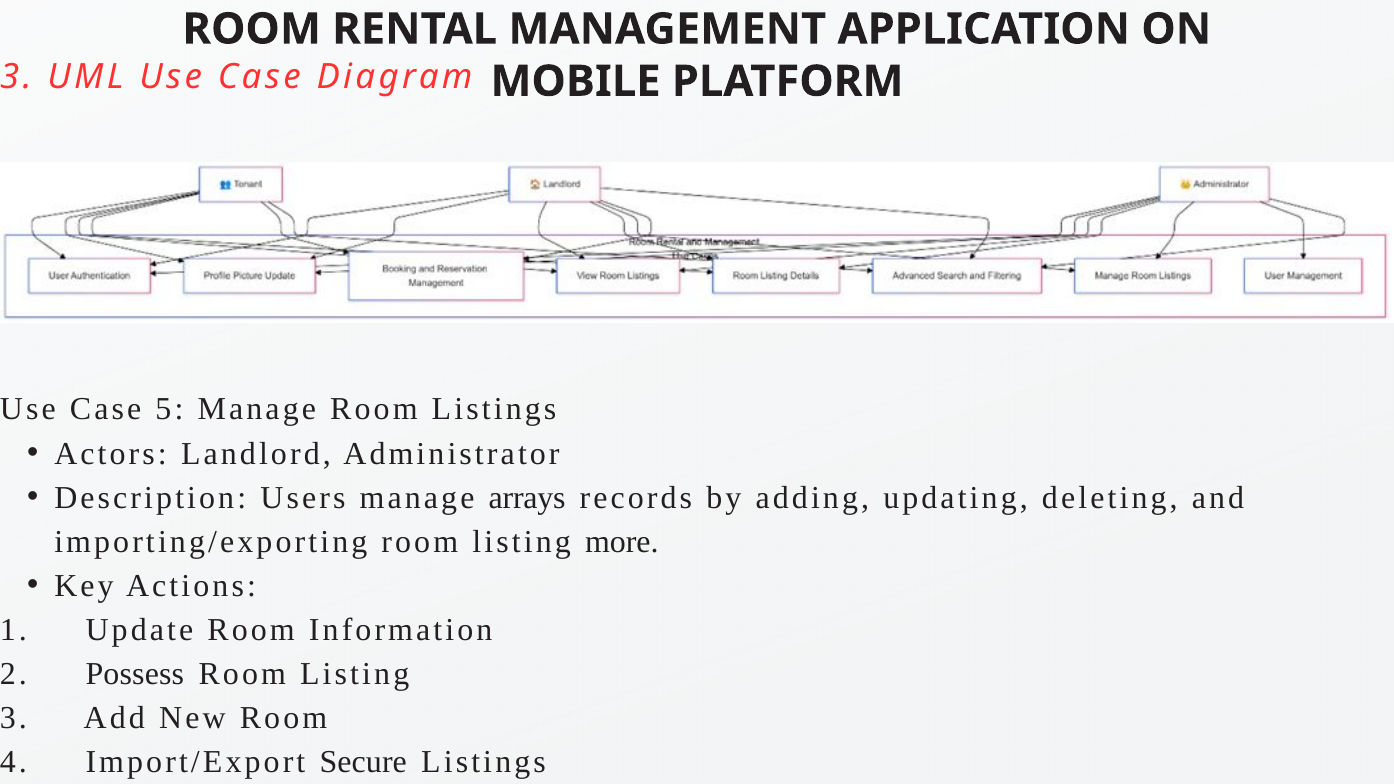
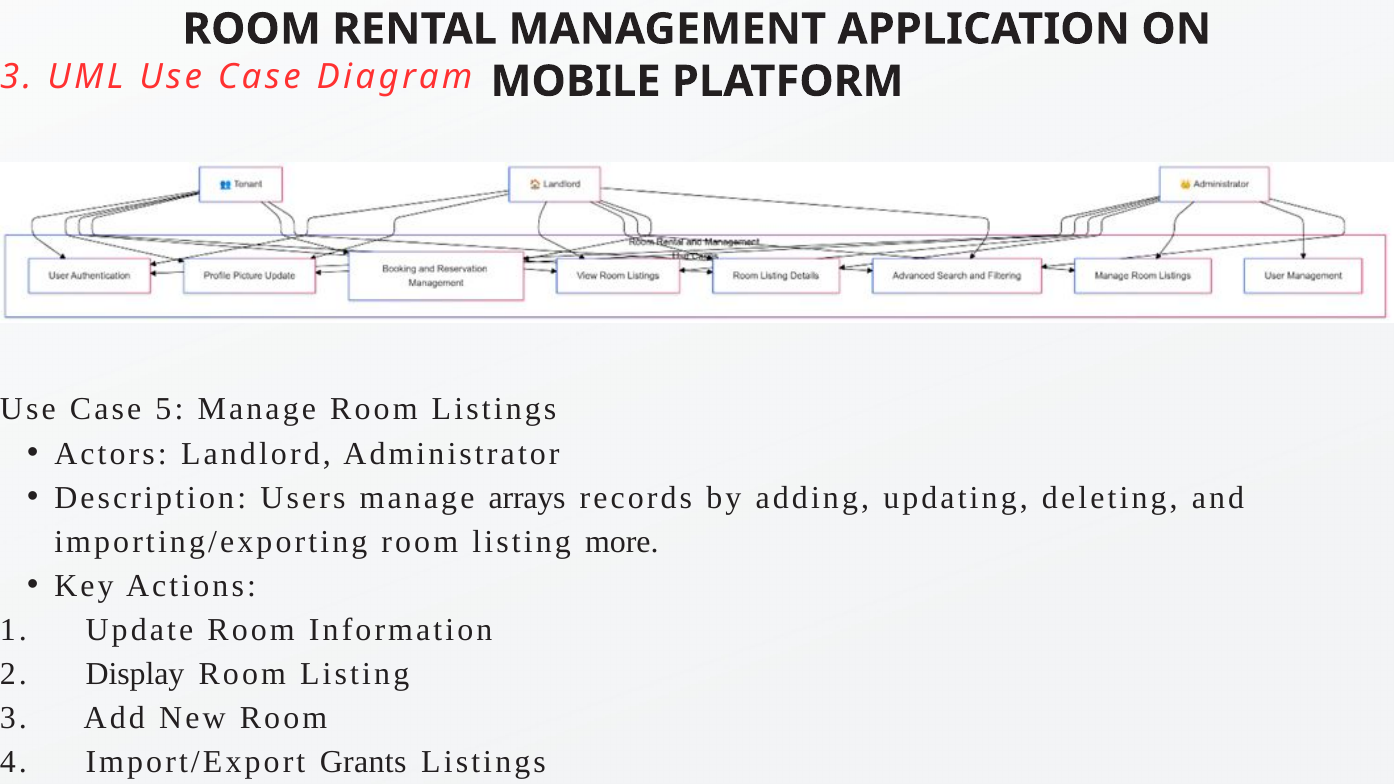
Possess: Possess -> Display
Secure: Secure -> Grants
